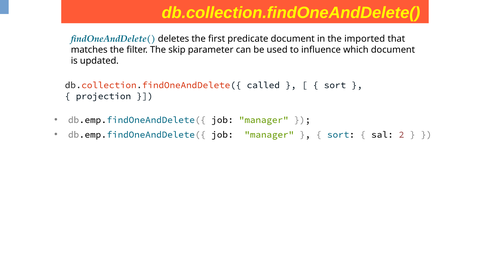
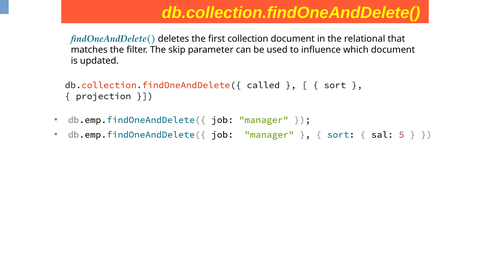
predicate: predicate -> collection
imported: imported -> relational
2: 2 -> 5
